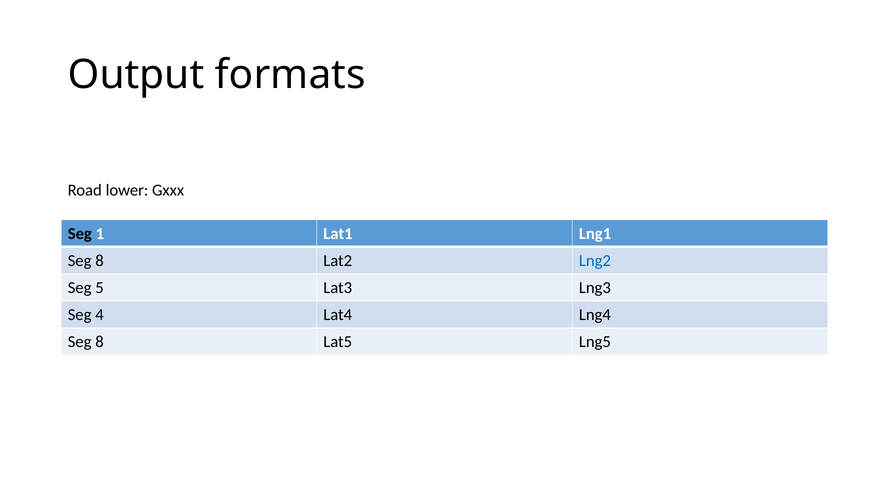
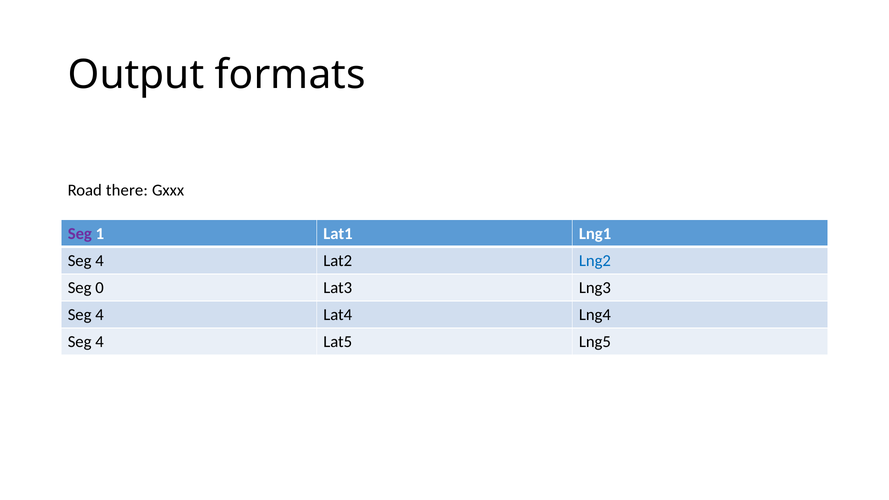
lower: lower -> there
Seg at (80, 234) colour: black -> purple
8 at (100, 261): 8 -> 4
5: 5 -> 0
8 at (100, 342): 8 -> 4
